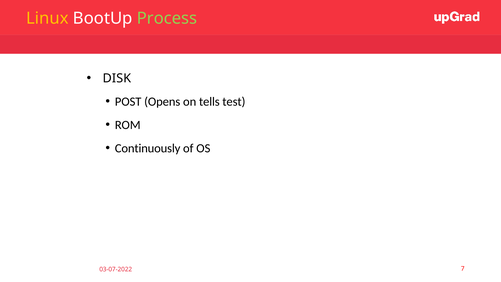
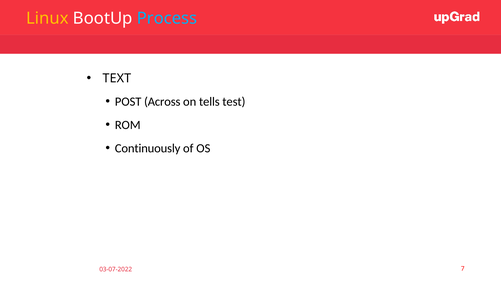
Process colour: light green -> light blue
DISK: DISK -> TEXT
Opens: Opens -> Across
